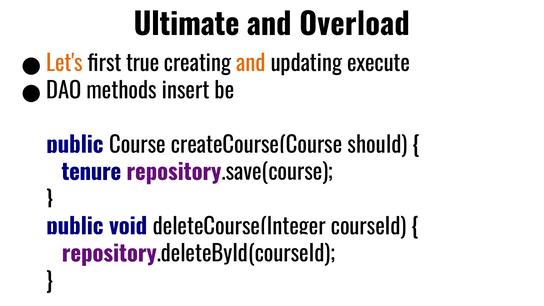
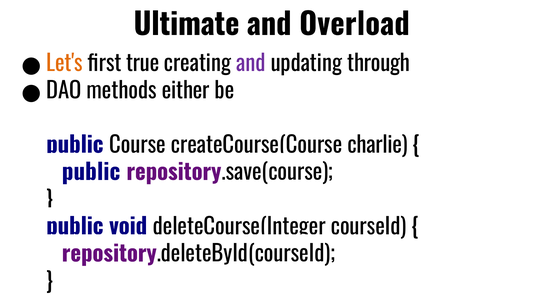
and at (251, 64) colour: orange -> purple
execute: execute -> through
insert: insert -> either
should: should -> charlie
tenure at (91, 172): tenure -> public
